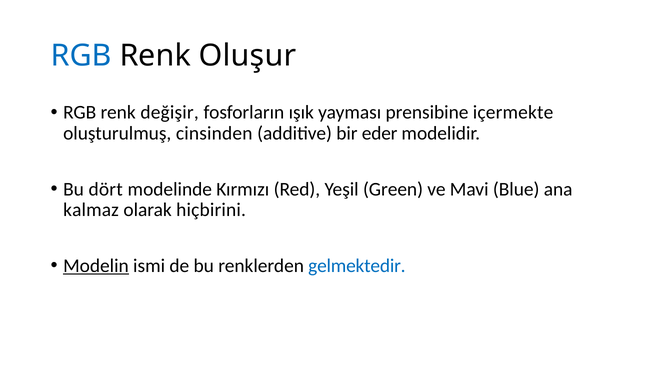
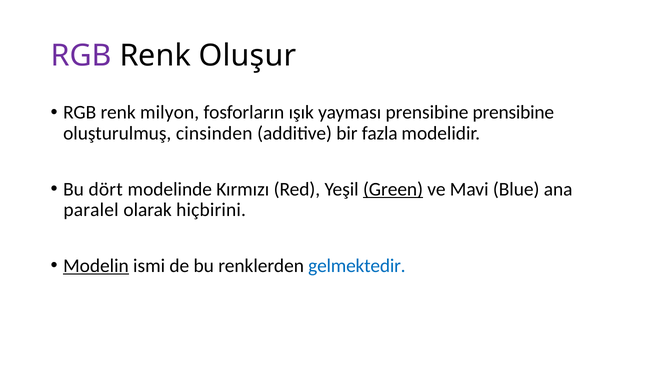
RGB at (81, 56) colour: blue -> purple
değişir: değişir -> milyon
prensibine içermekte: içermekte -> prensibine
eder: eder -> fazla
Green underline: none -> present
kalmaz: kalmaz -> paralel
